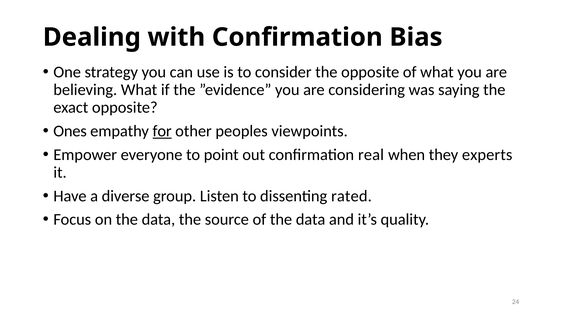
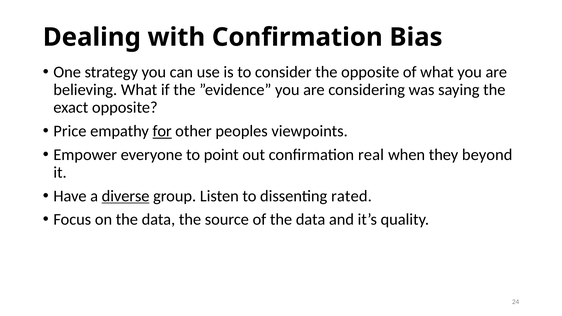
Ones: Ones -> Price
experts: experts -> beyond
diverse underline: none -> present
